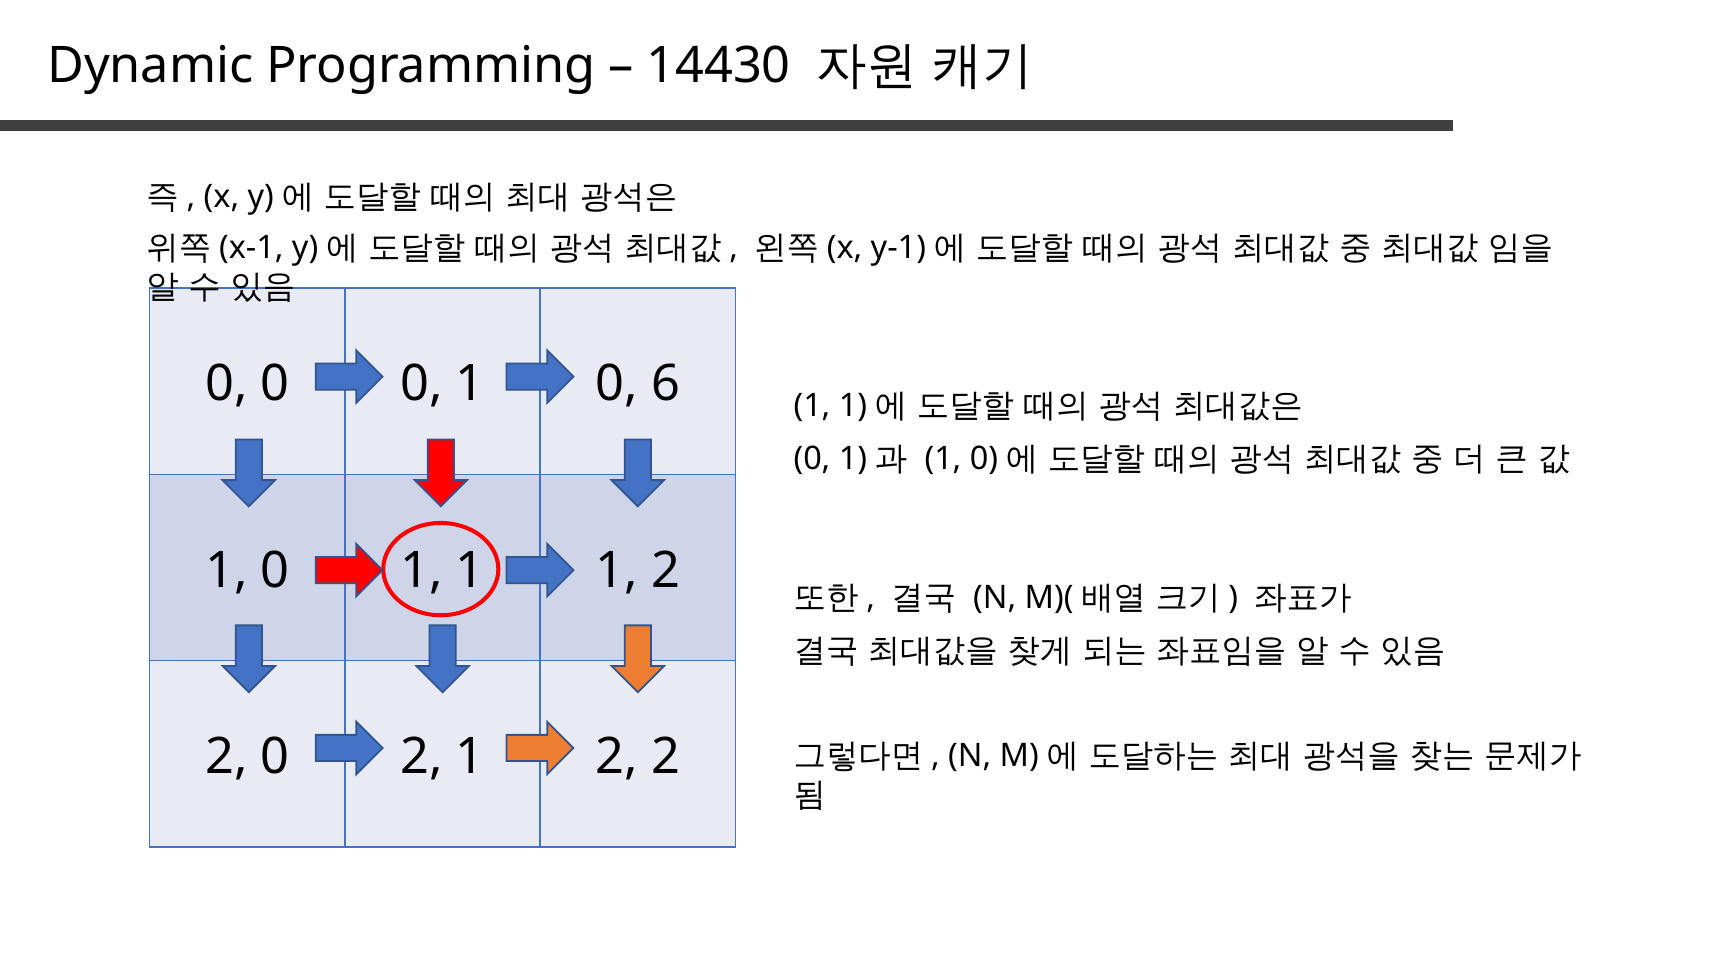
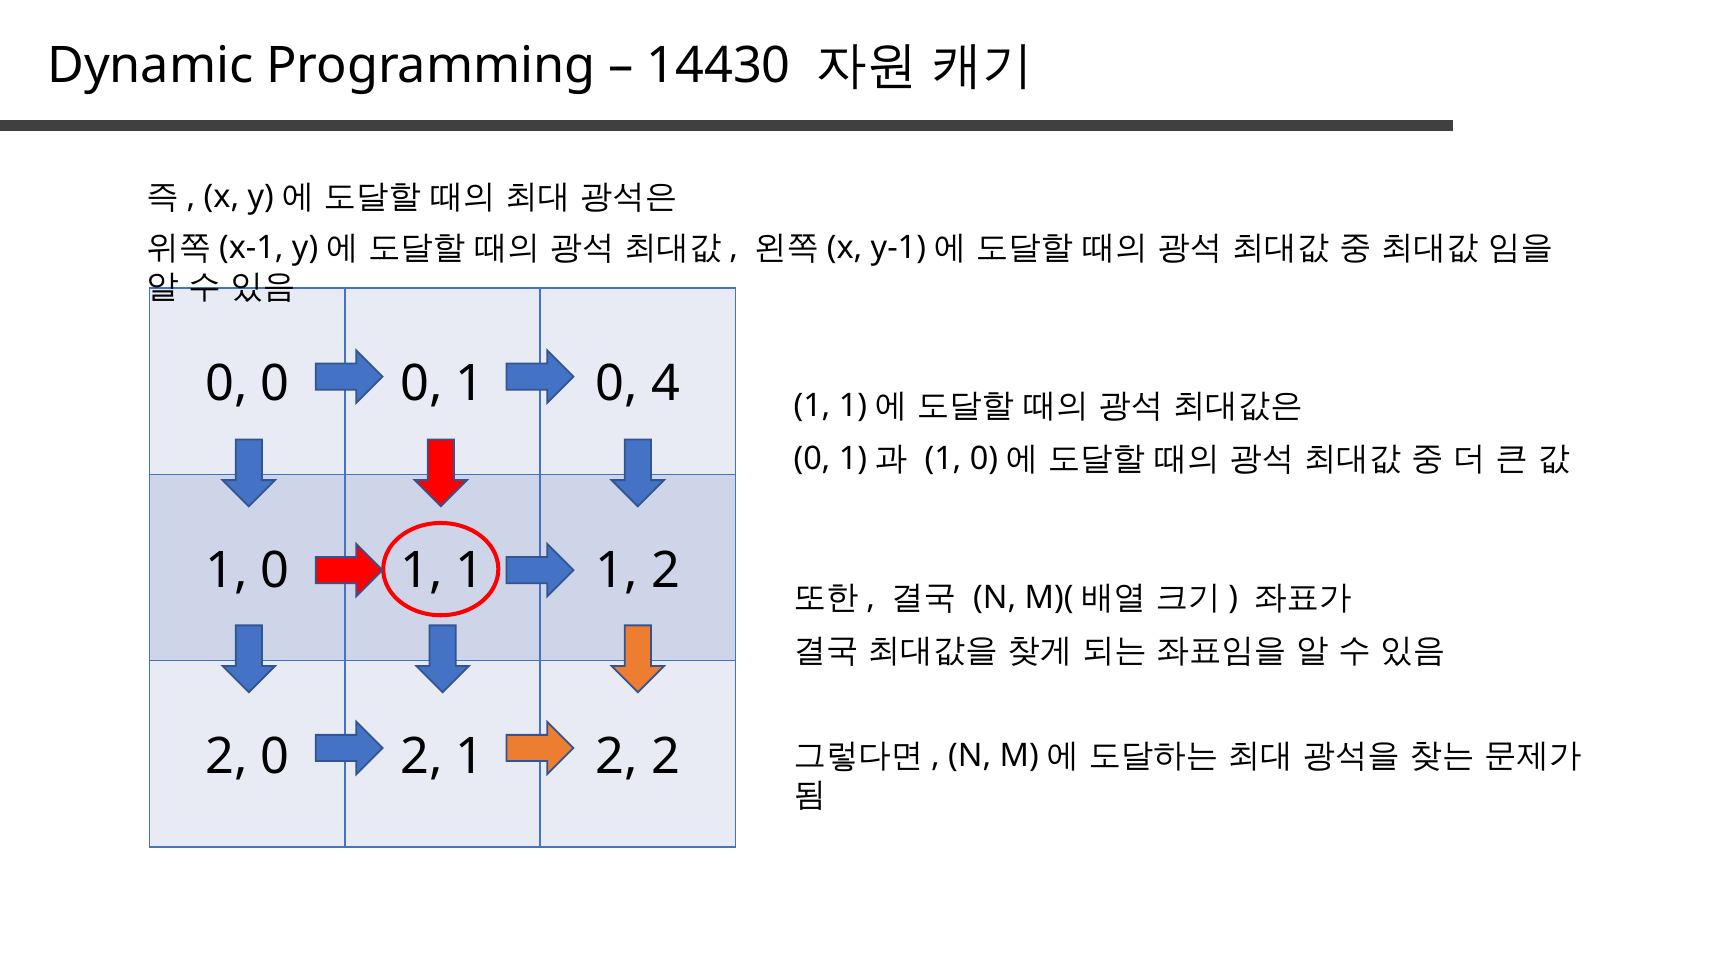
6: 6 -> 4
